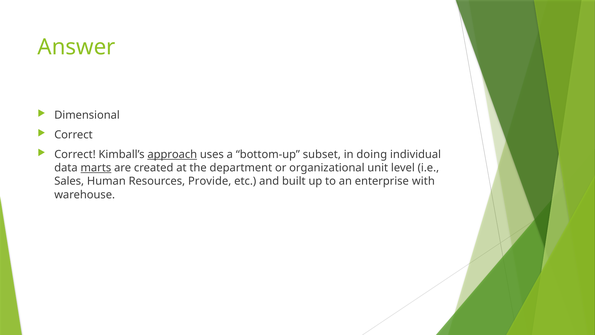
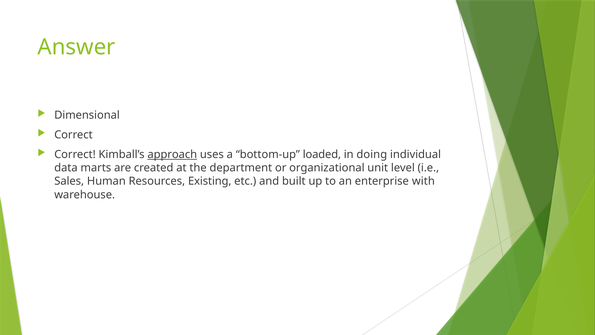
subset: subset -> loaded
marts underline: present -> none
Provide: Provide -> Existing
